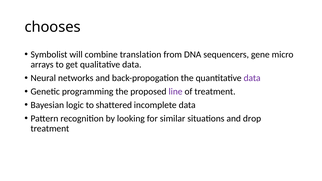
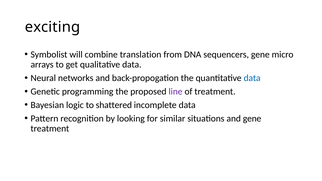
chooses: chooses -> exciting
data at (252, 78) colour: purple -> blue
and drop: drop -> gene
